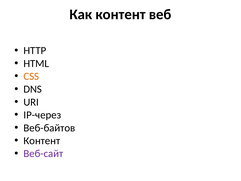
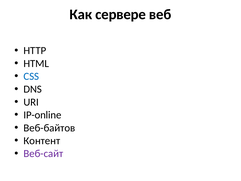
Как контент: контент -> сервере
CSS colour: orange -> blue
IP-через: IP-через -> IP-online
